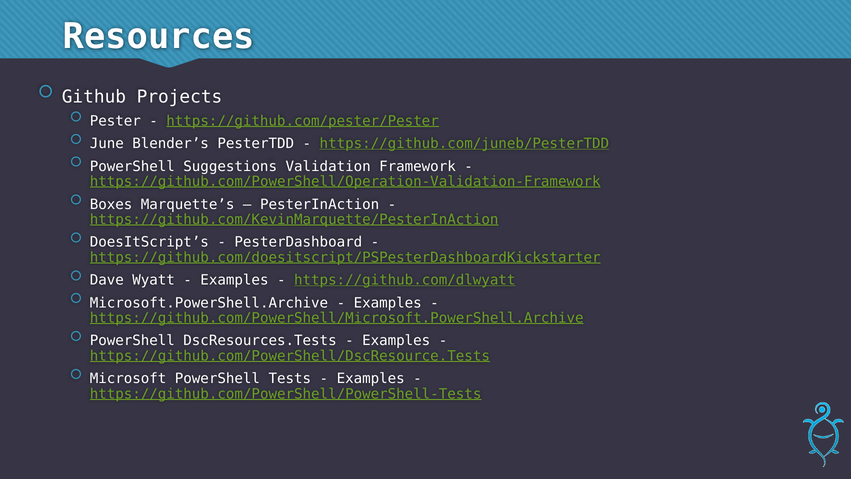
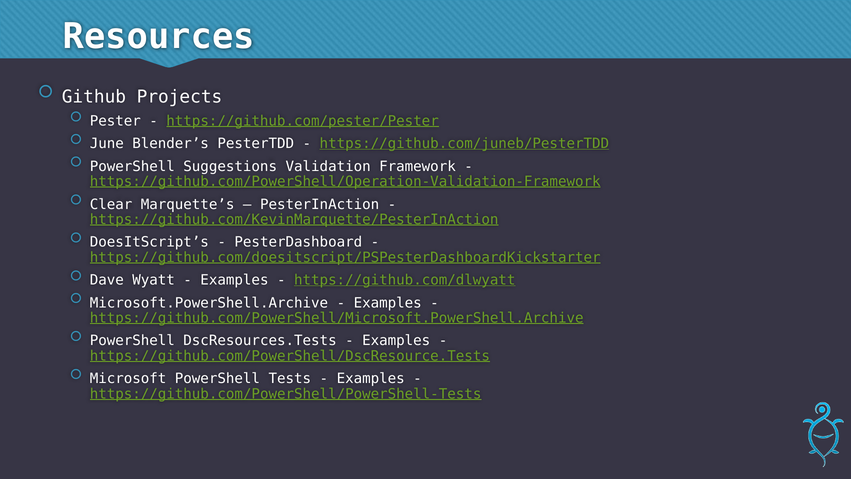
Boxes: Boxes -> Clear
